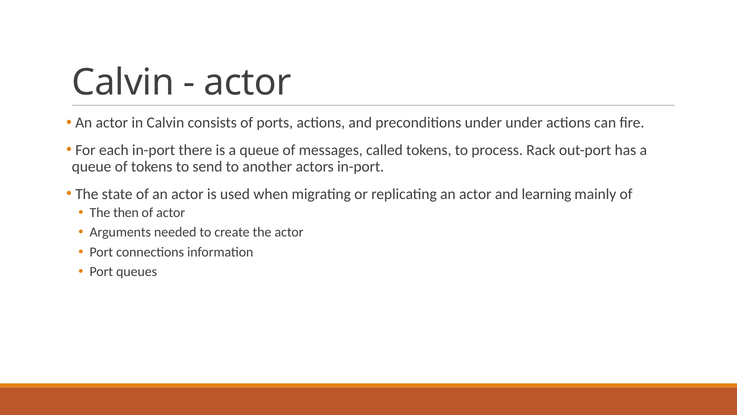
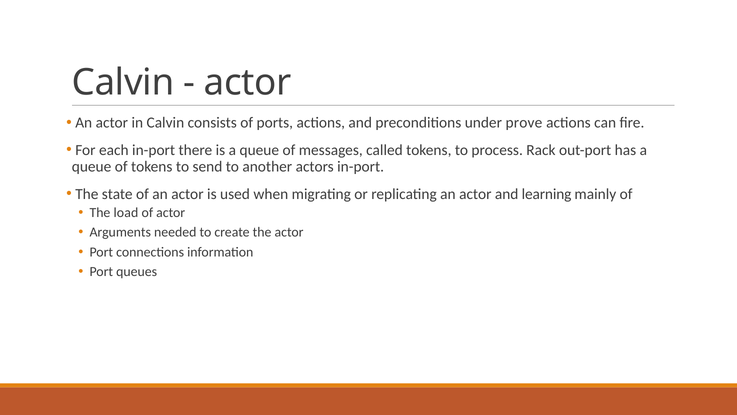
under under: under -> prove
then: then -> load
